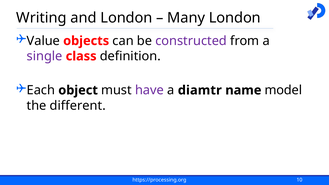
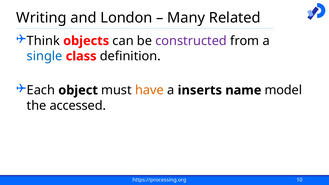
Many London: London -> Related
Value: Value -> Think
single colour: purple -> blue
have colour: purple -> orange
diamtr: diamtr -> inserts
different: different -> accessed
